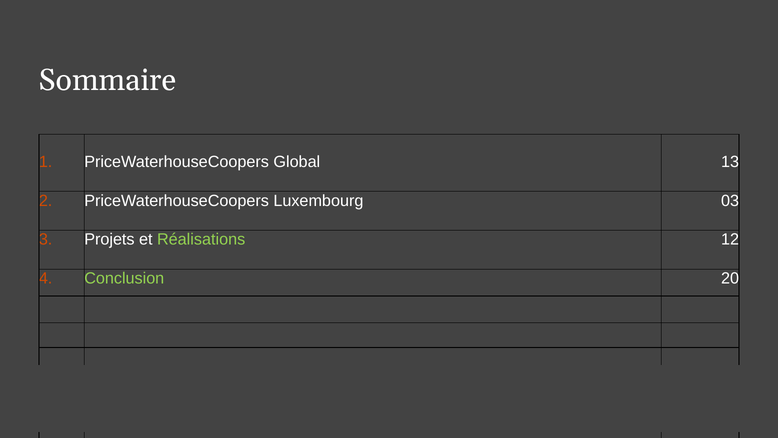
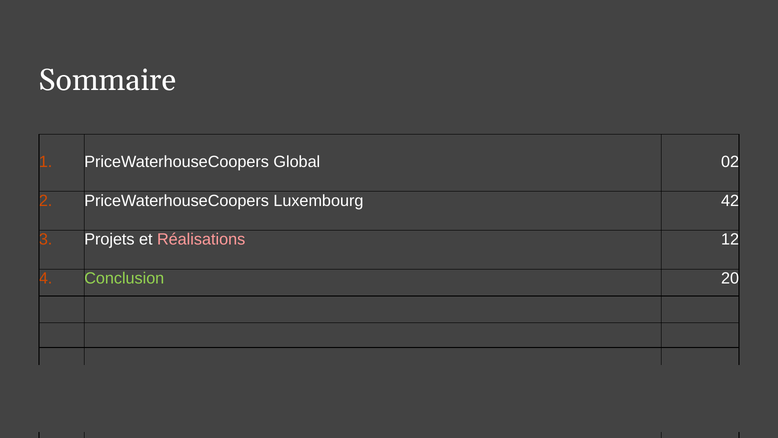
13: 13 -> 02
03: 03 -> 42
Réalisations colour: light green -> pink
